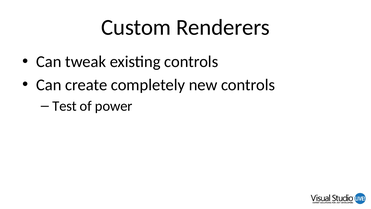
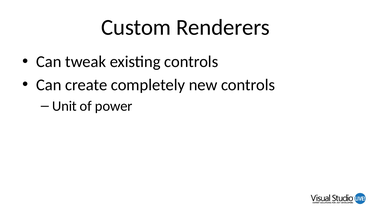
Test: Test -> Unit
